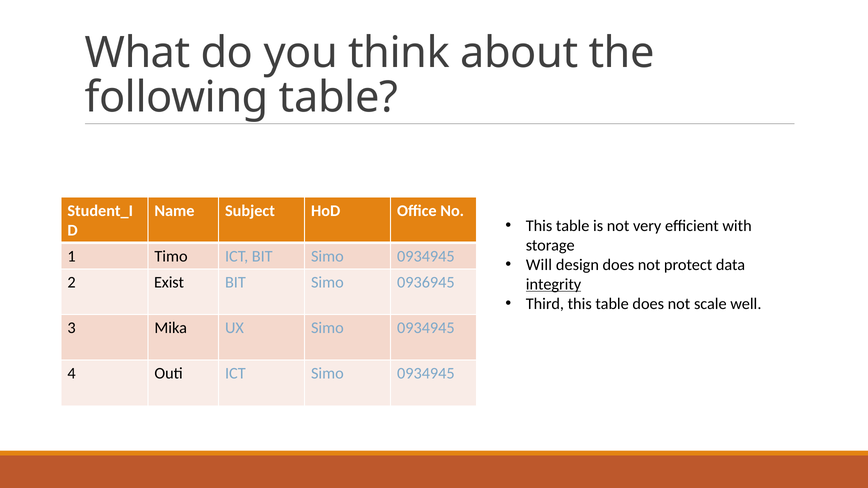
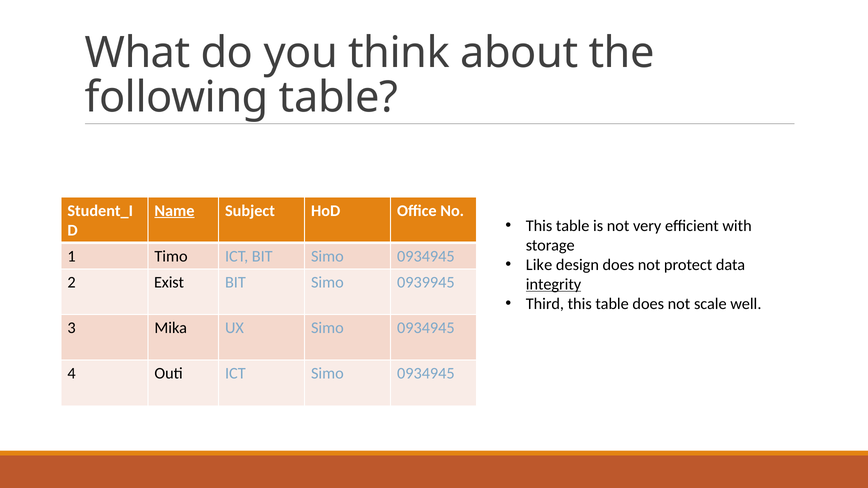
Name underline: none -> present
Will: Will -> Like
0936945: 0936945 -> 0939945
